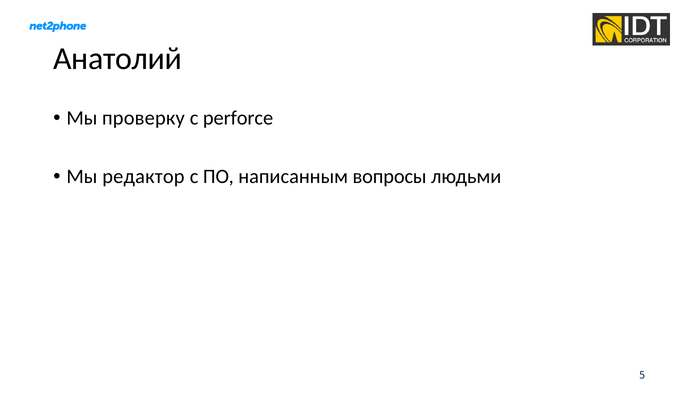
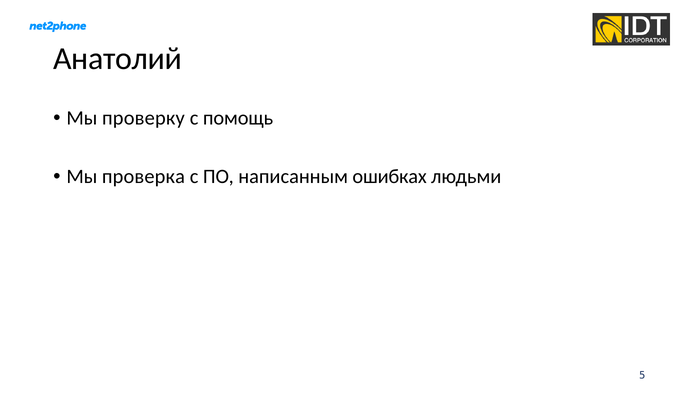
perforce: perforce -> помощь
редактор: редактор -> проверка
вопросы: вопросы -> ошибках
